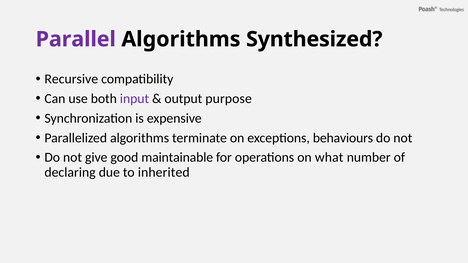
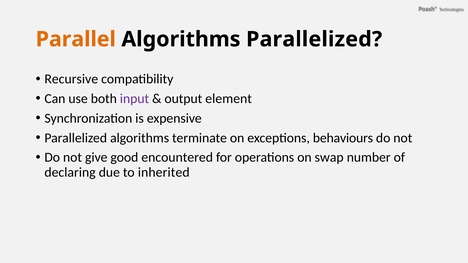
Parallel colour: purple -> orange
Algorithms Synthesized: Synthesized -> Parallelized
purpose: purpose -> element
maintainable: maintainable -> encountered
what: what -> swap
